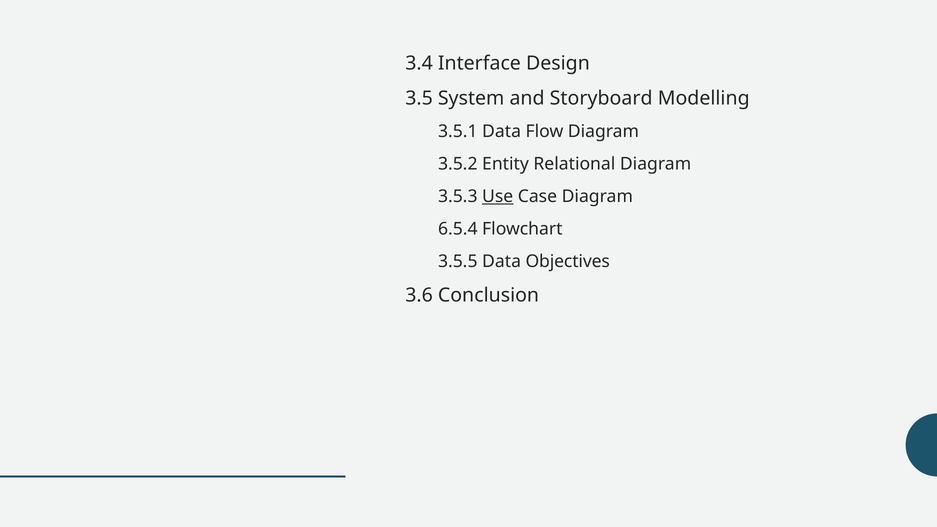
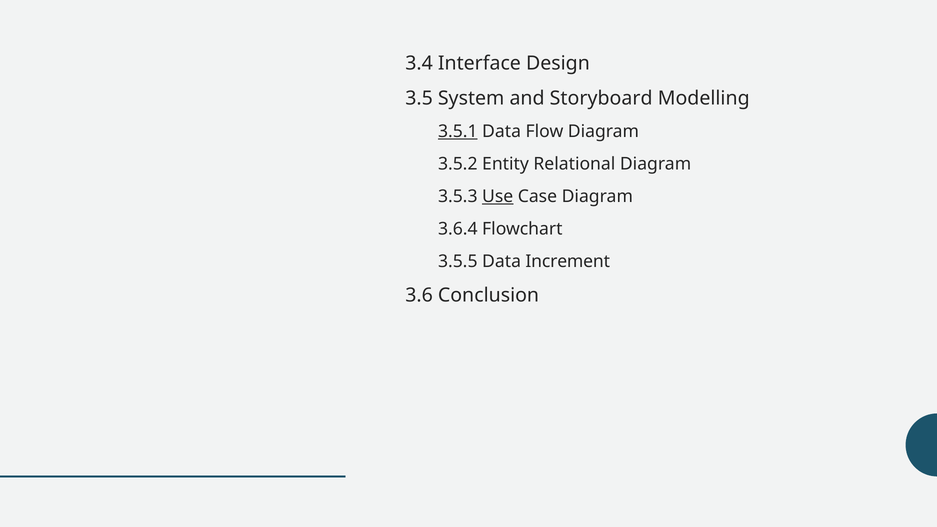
3.5.1 underline: none -> present
6.5.4: 6.5.4 -> 3.6.4
Objectives: Objectives -> Increment
